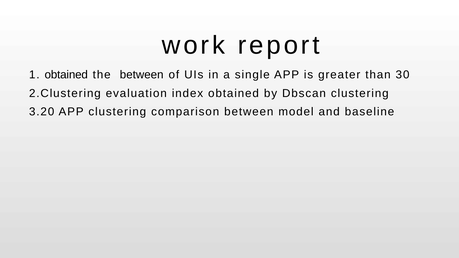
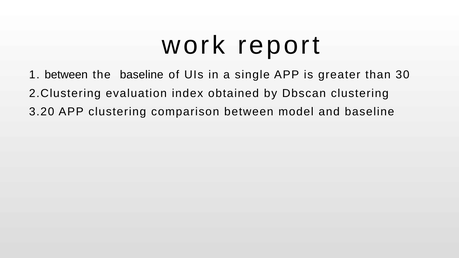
1 obtained: obtained -> between
the between: between -> baseline
